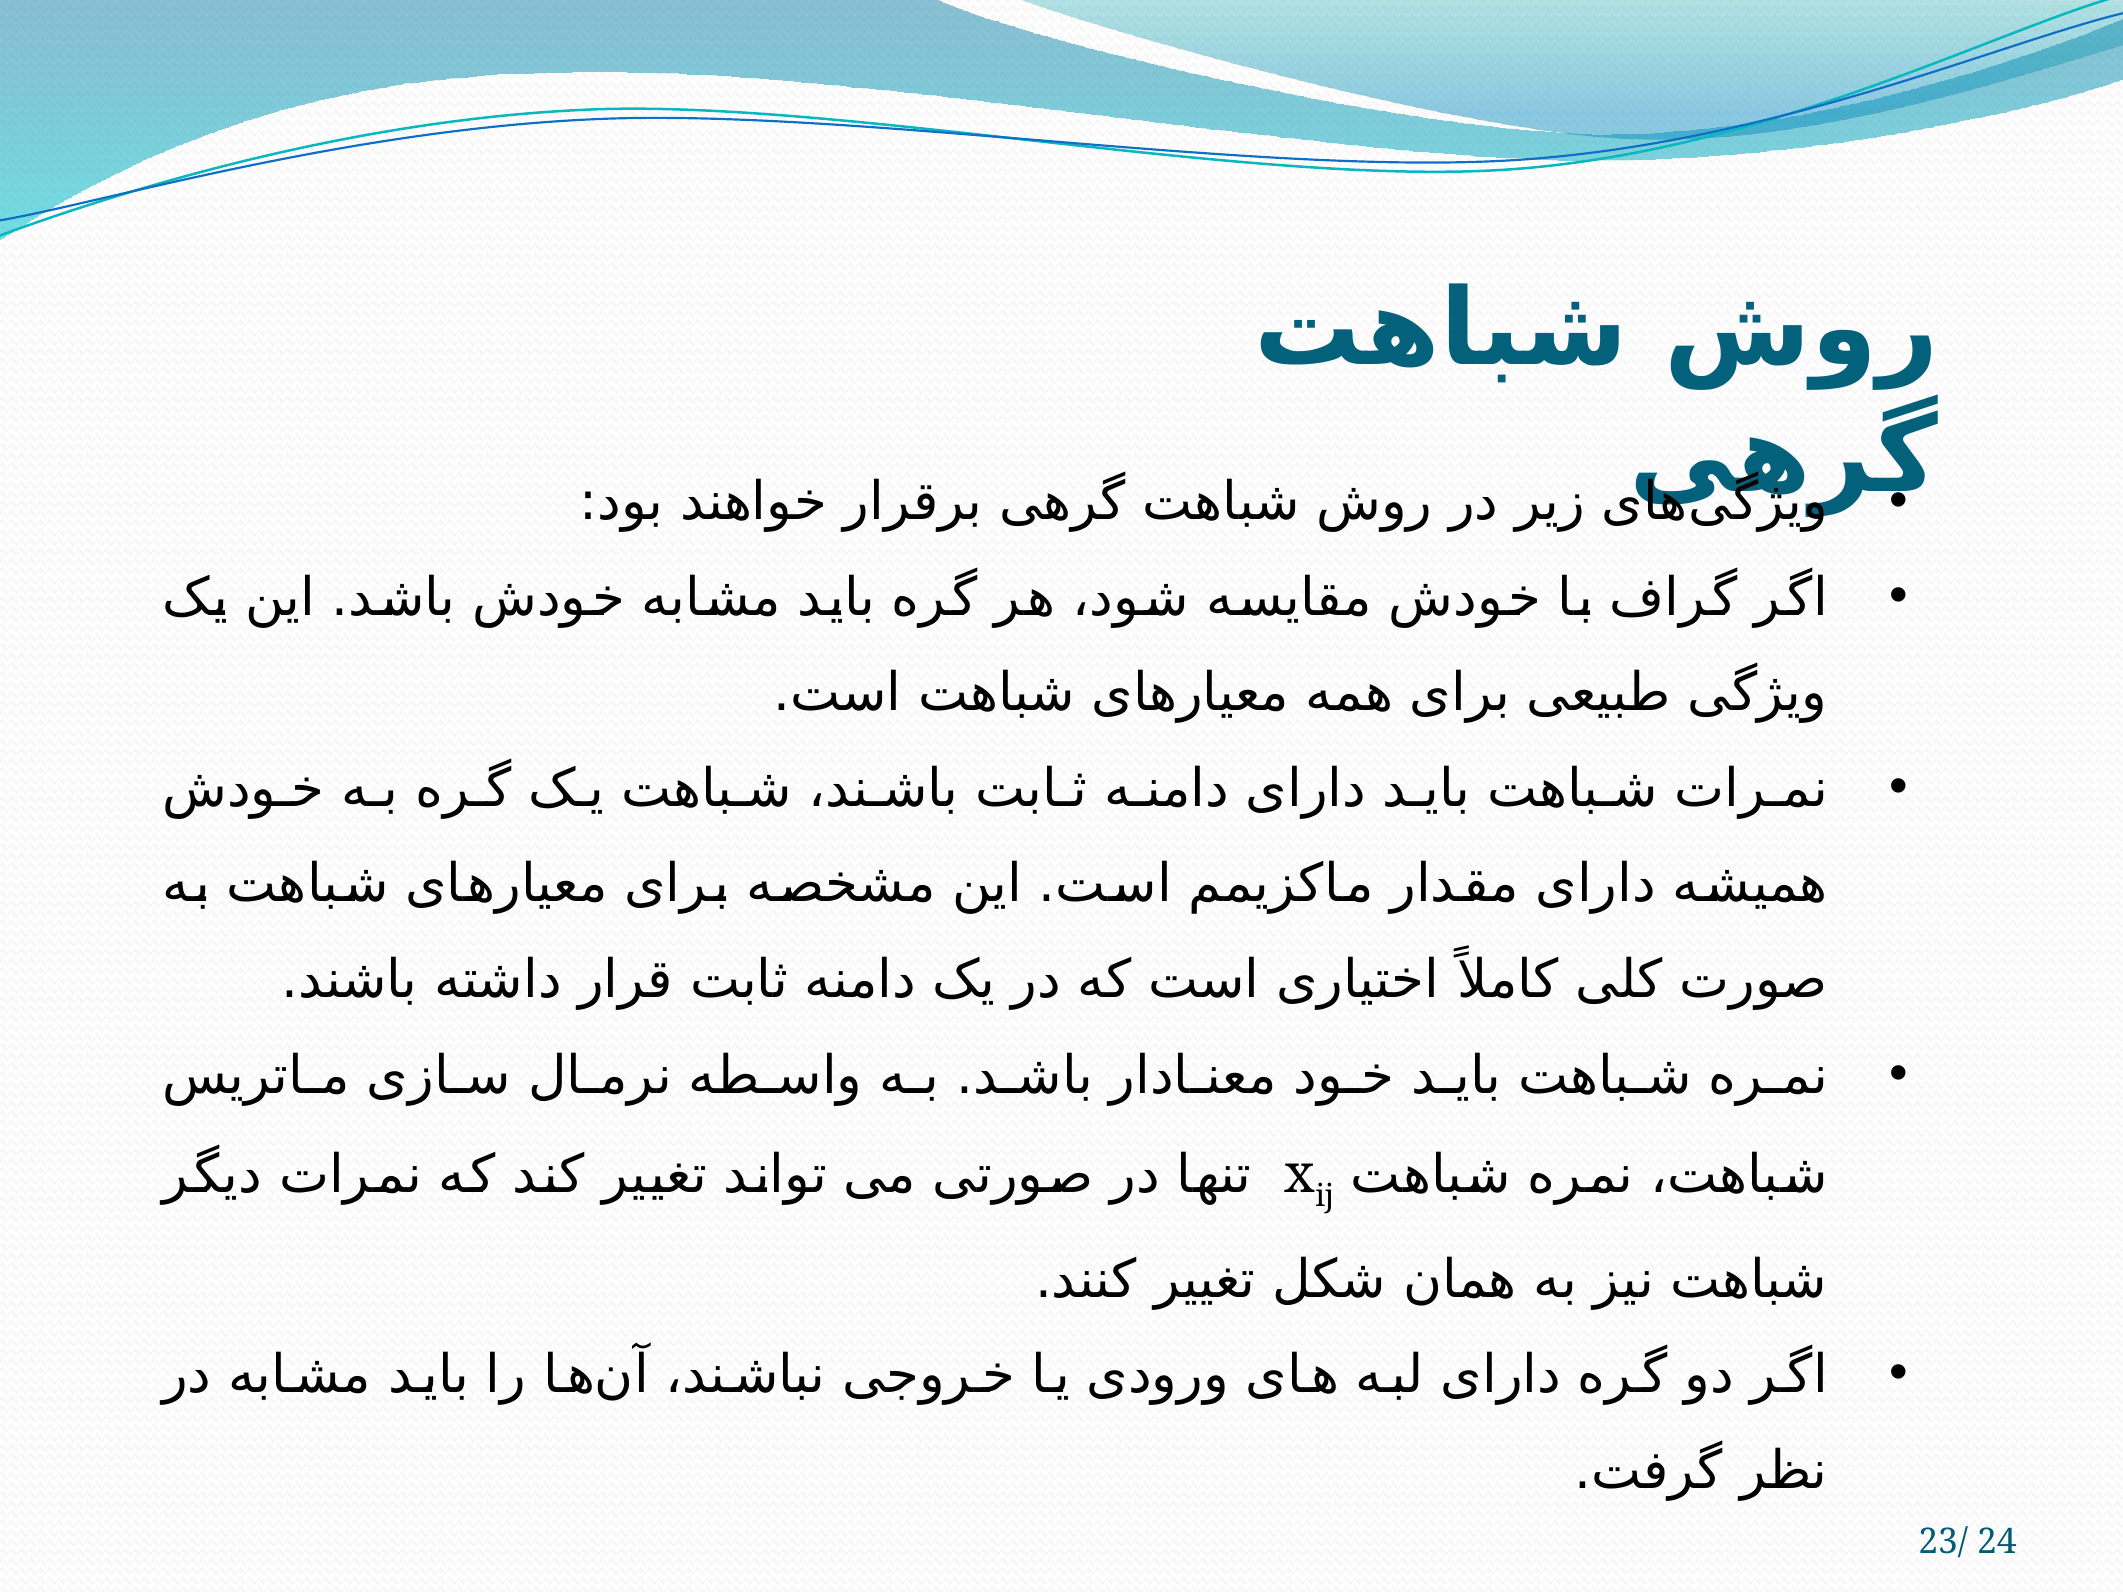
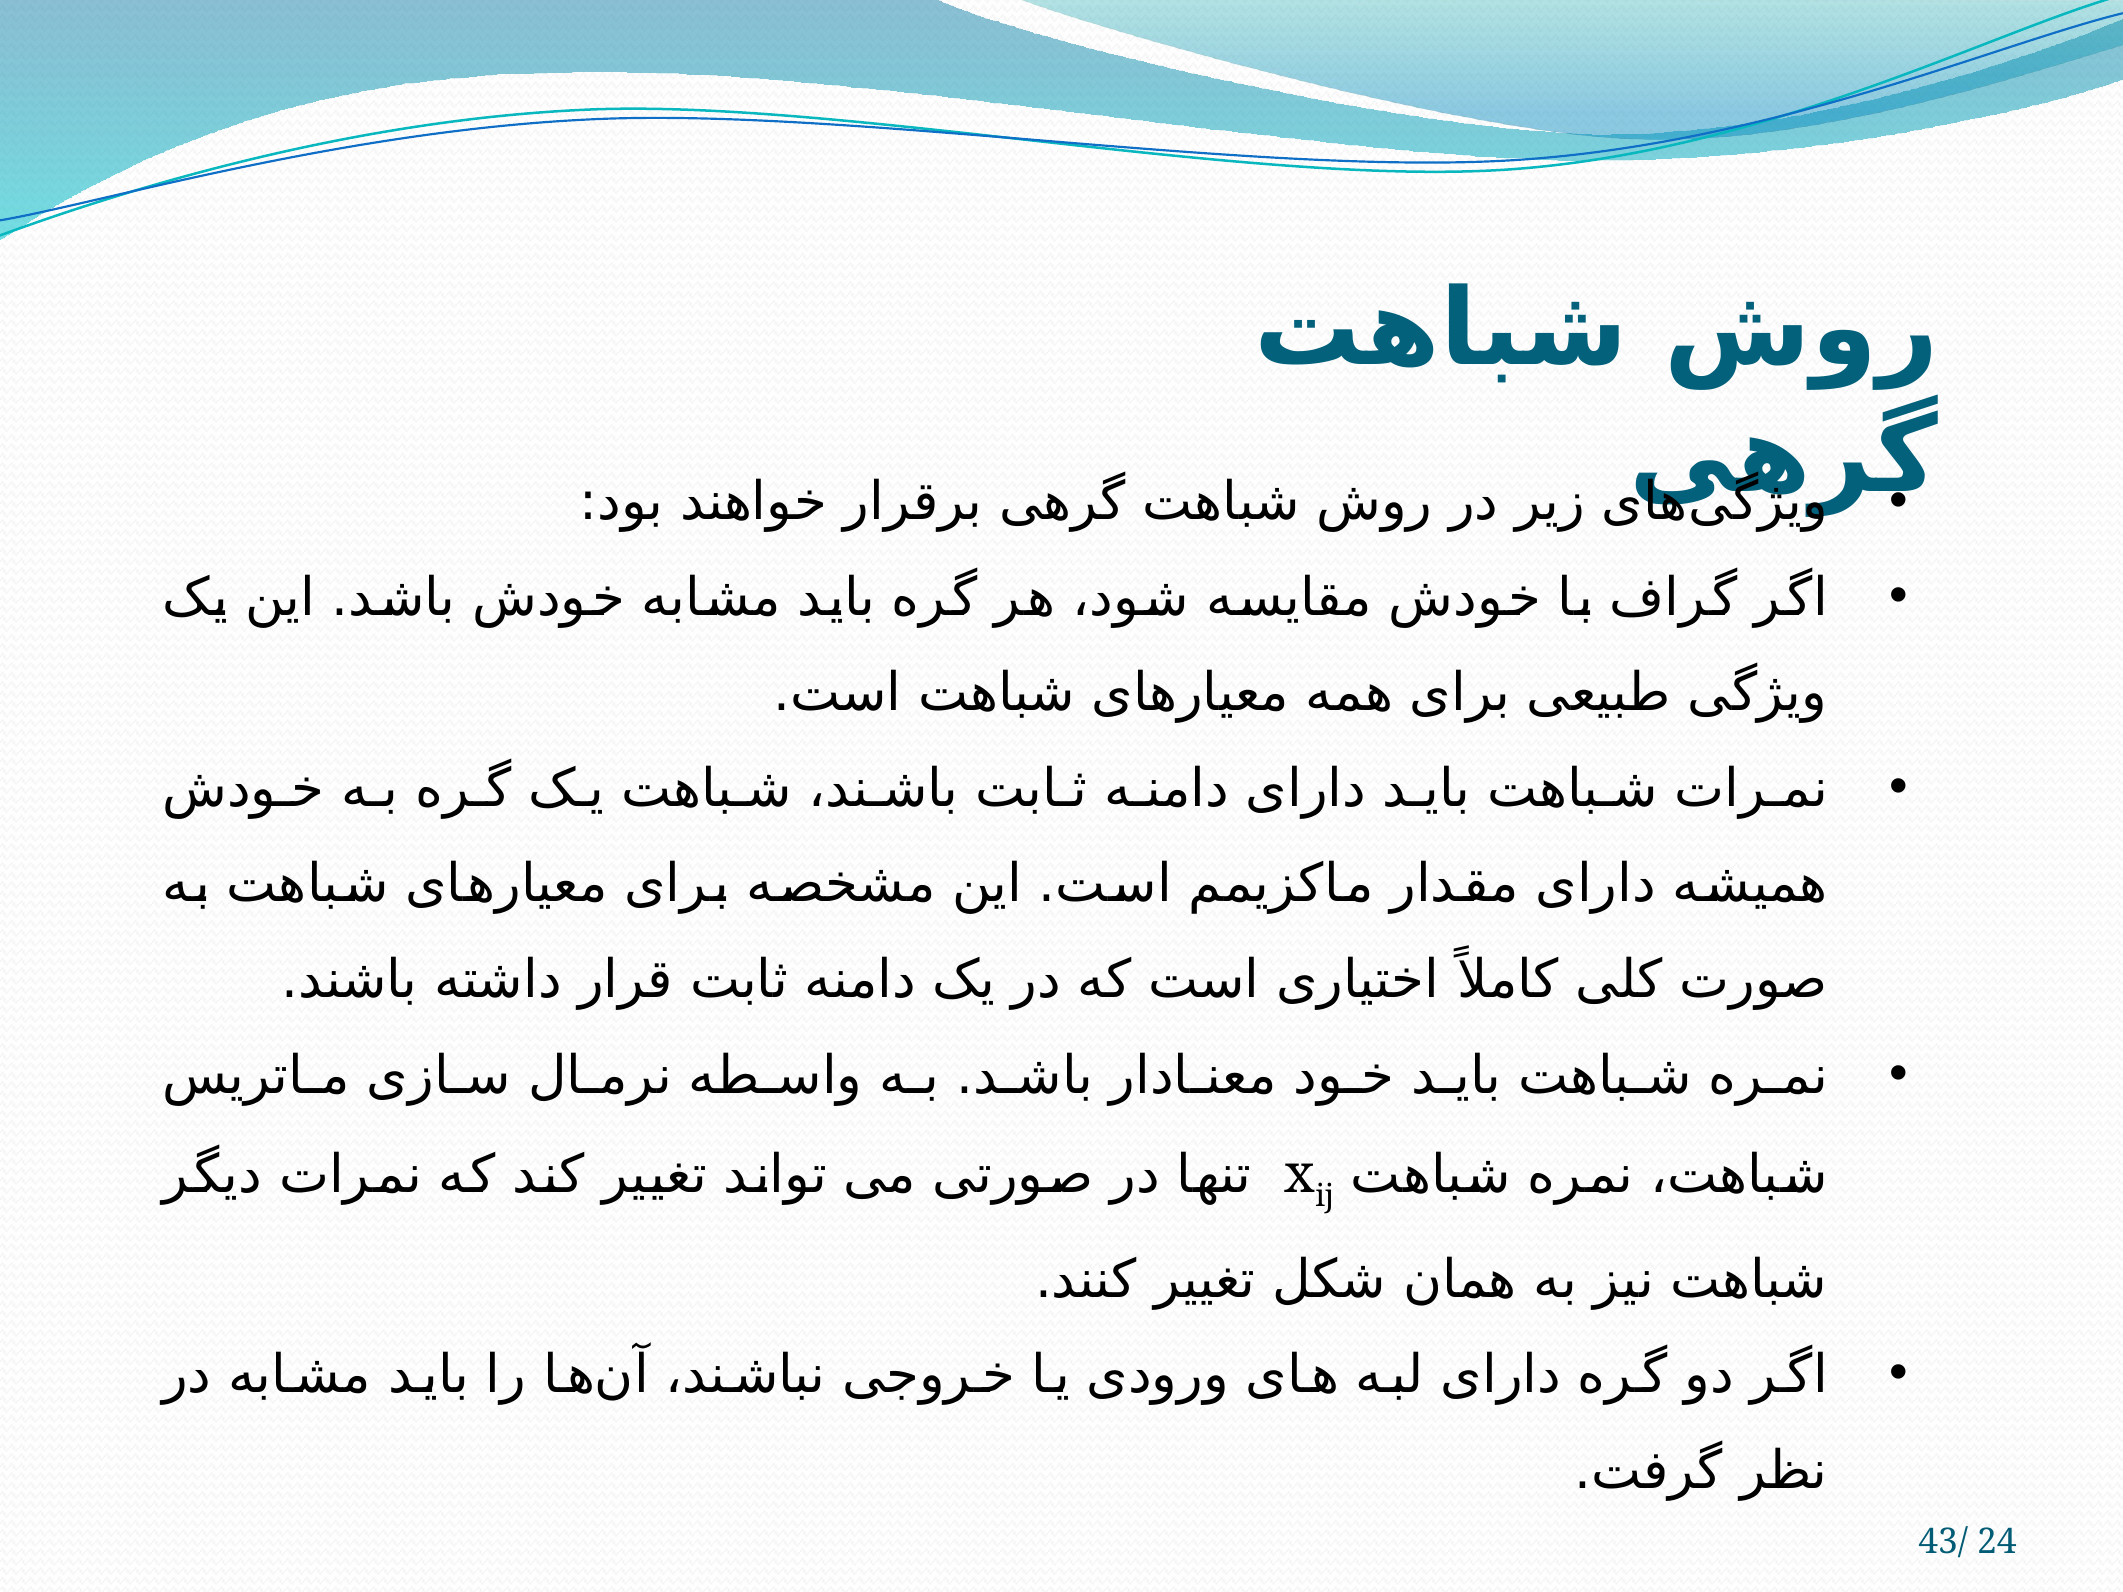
23/: 23/ -> 43/
